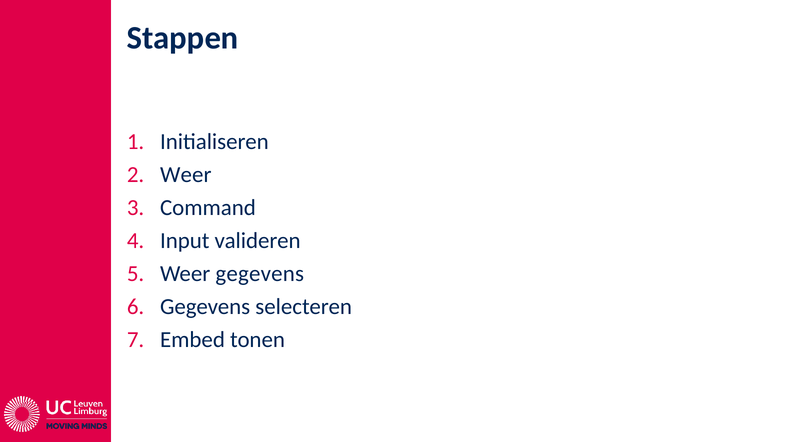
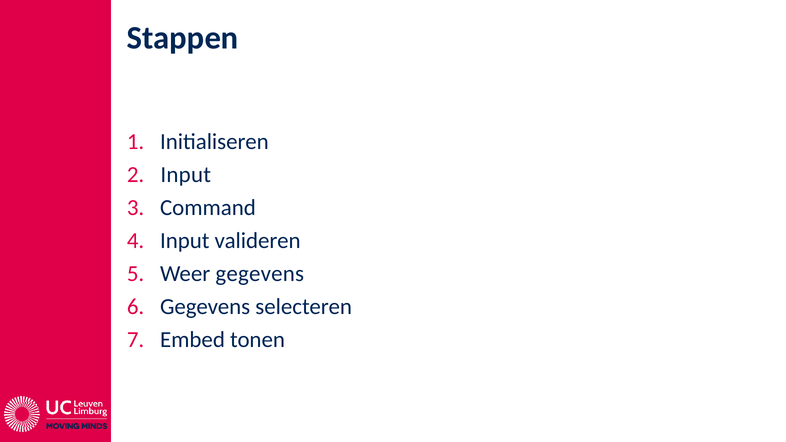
Weer at (186, 175): Weer -> Input
